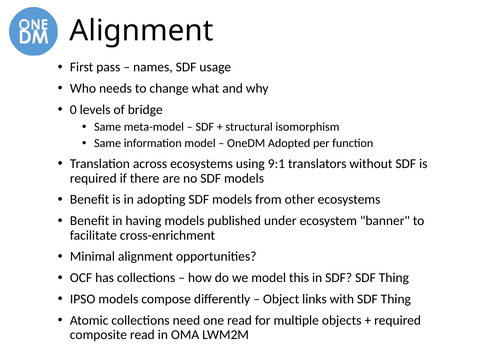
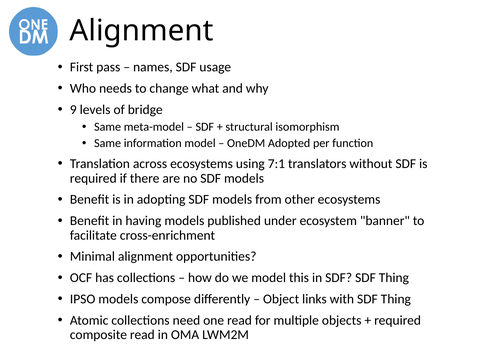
0: 0 -> 9
9:1: 9:1 -> 7:1
